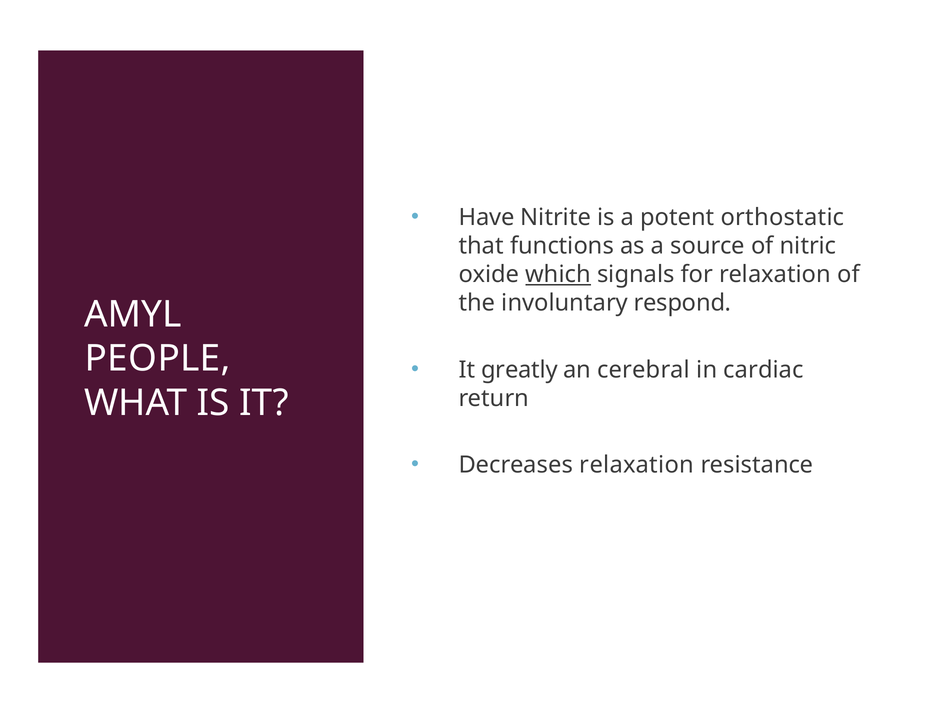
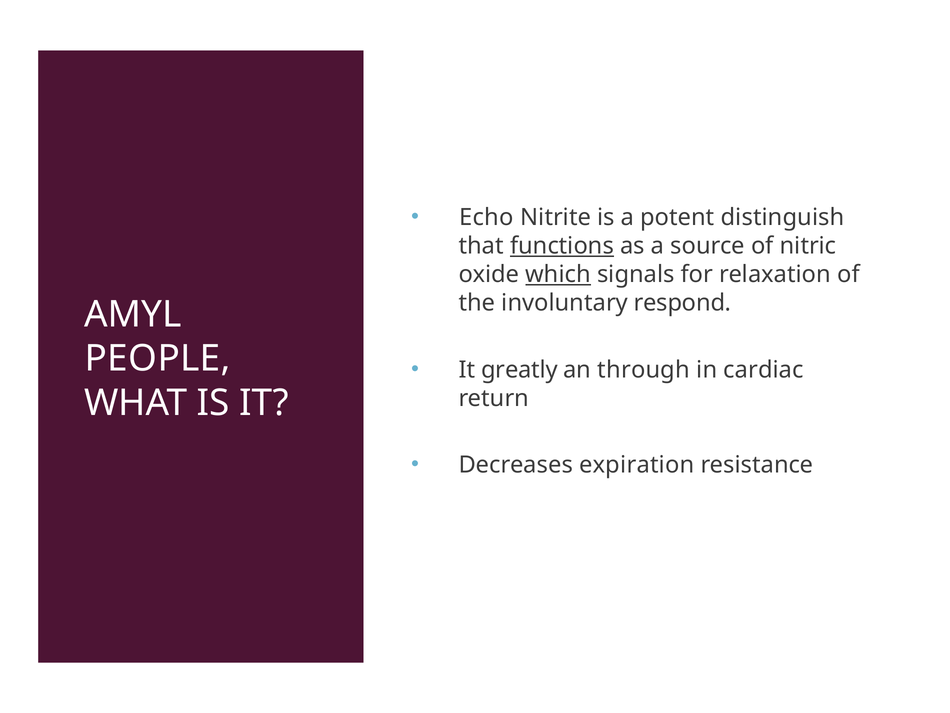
Have: Have -> Echo
orthostatic: orthostatic -> distinguish
functions underline: none -> present
cerebral: cerebral -> through
Decreases relaxation: relaxation -> expiration
